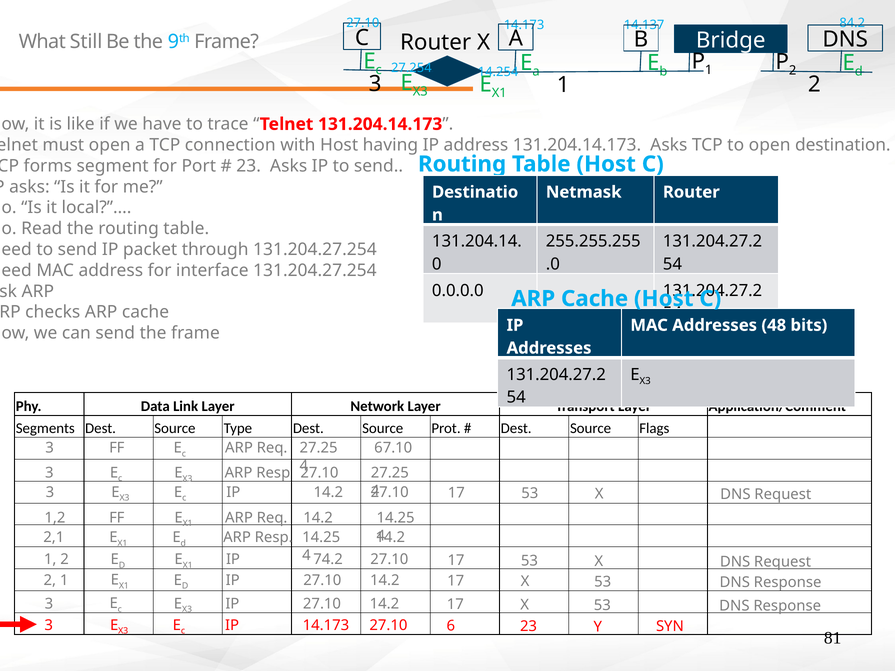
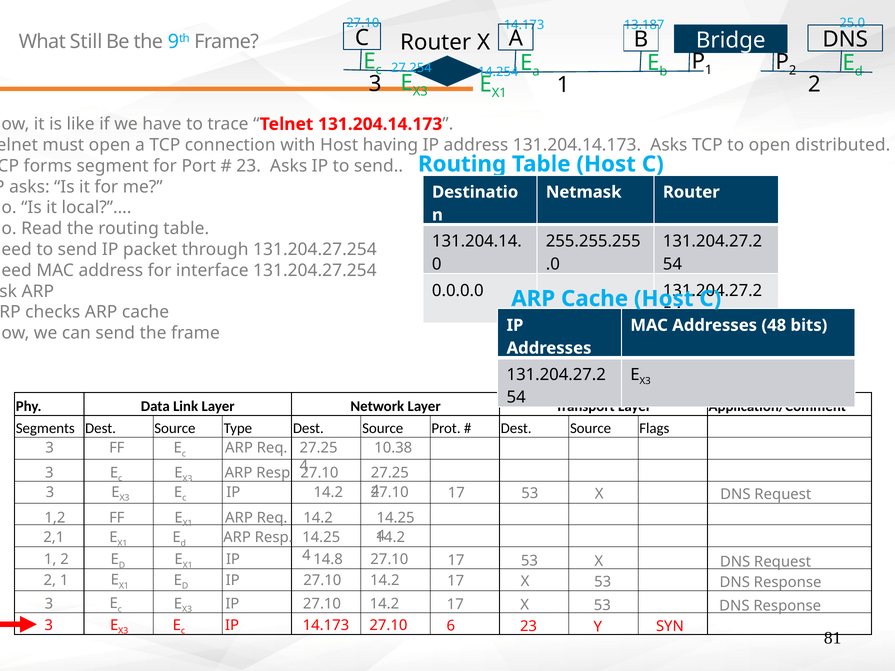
84.2: 84.2 -> 25.0
14.137: 14.137 -> 13.187
destination: destination -> distributed
67.10: 67.10 -> 10.38
74.2: 74.2 -> 14.8
